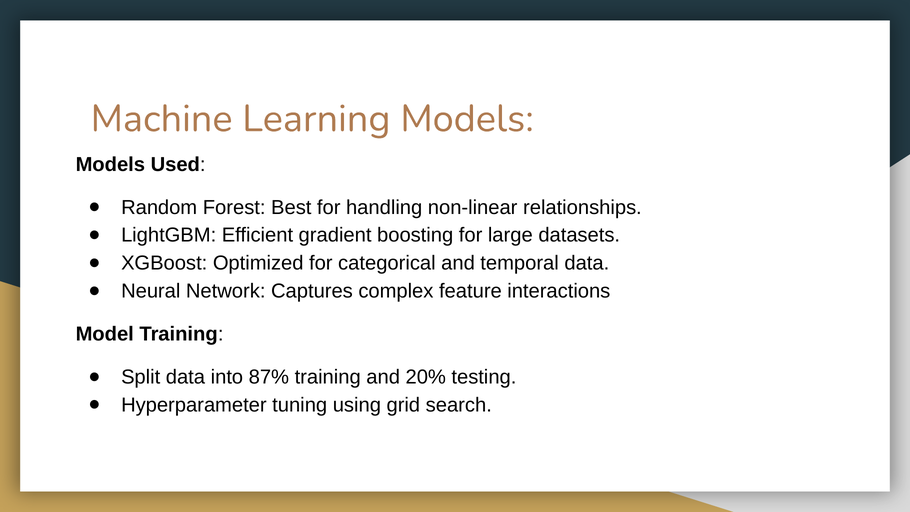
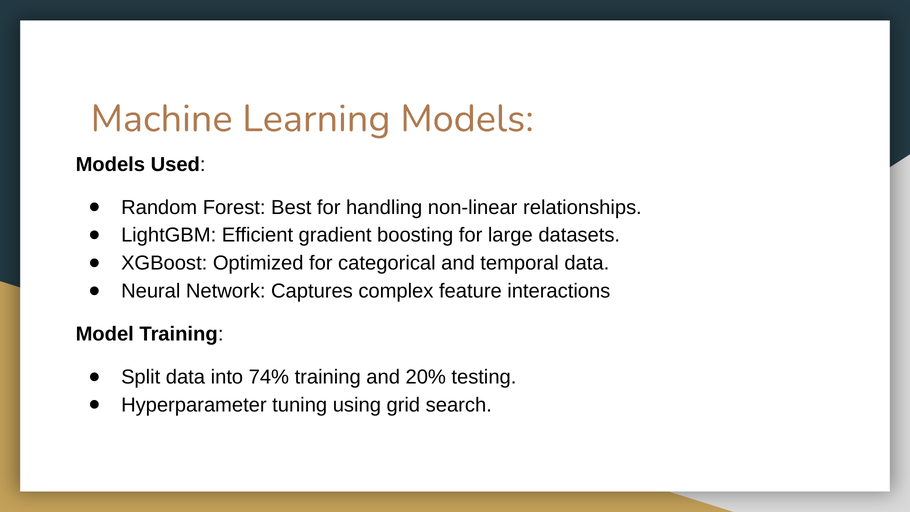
87%: 87% -> 74%
